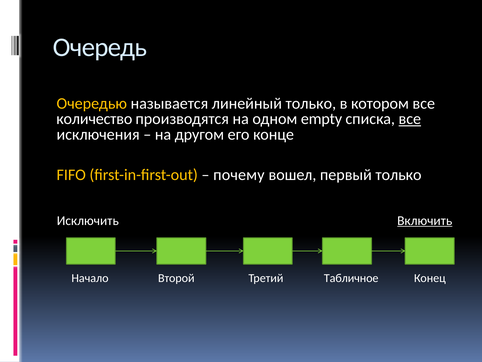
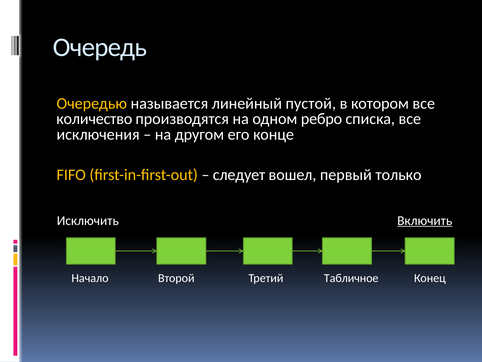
линейный только: только -> пустой
empty: empty -> ребро
все at (410, 119) underline: present -> none
почему: почему -> следует
